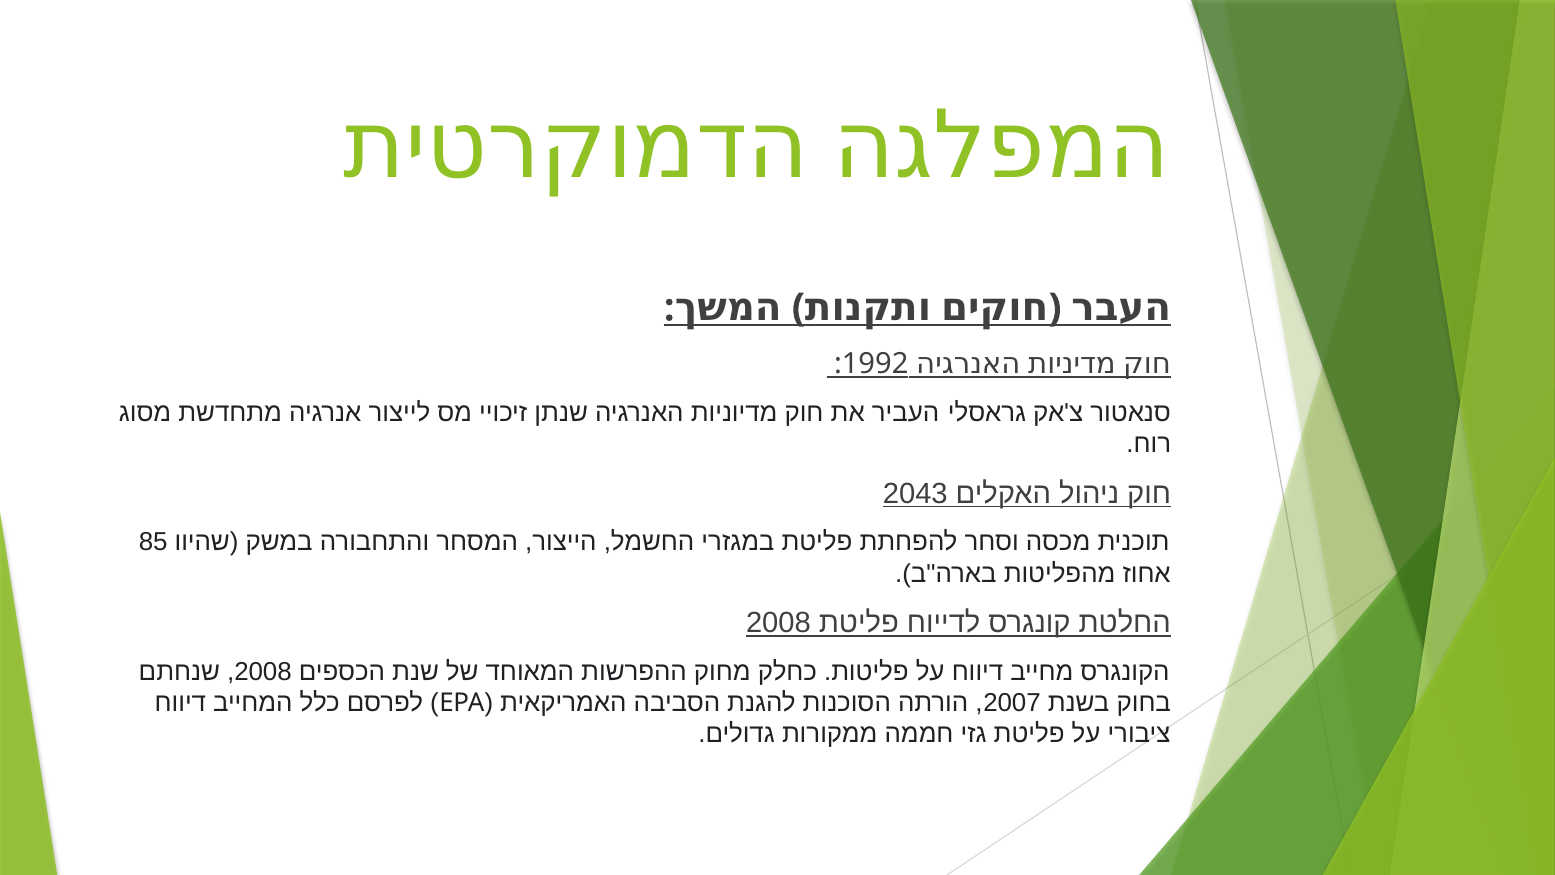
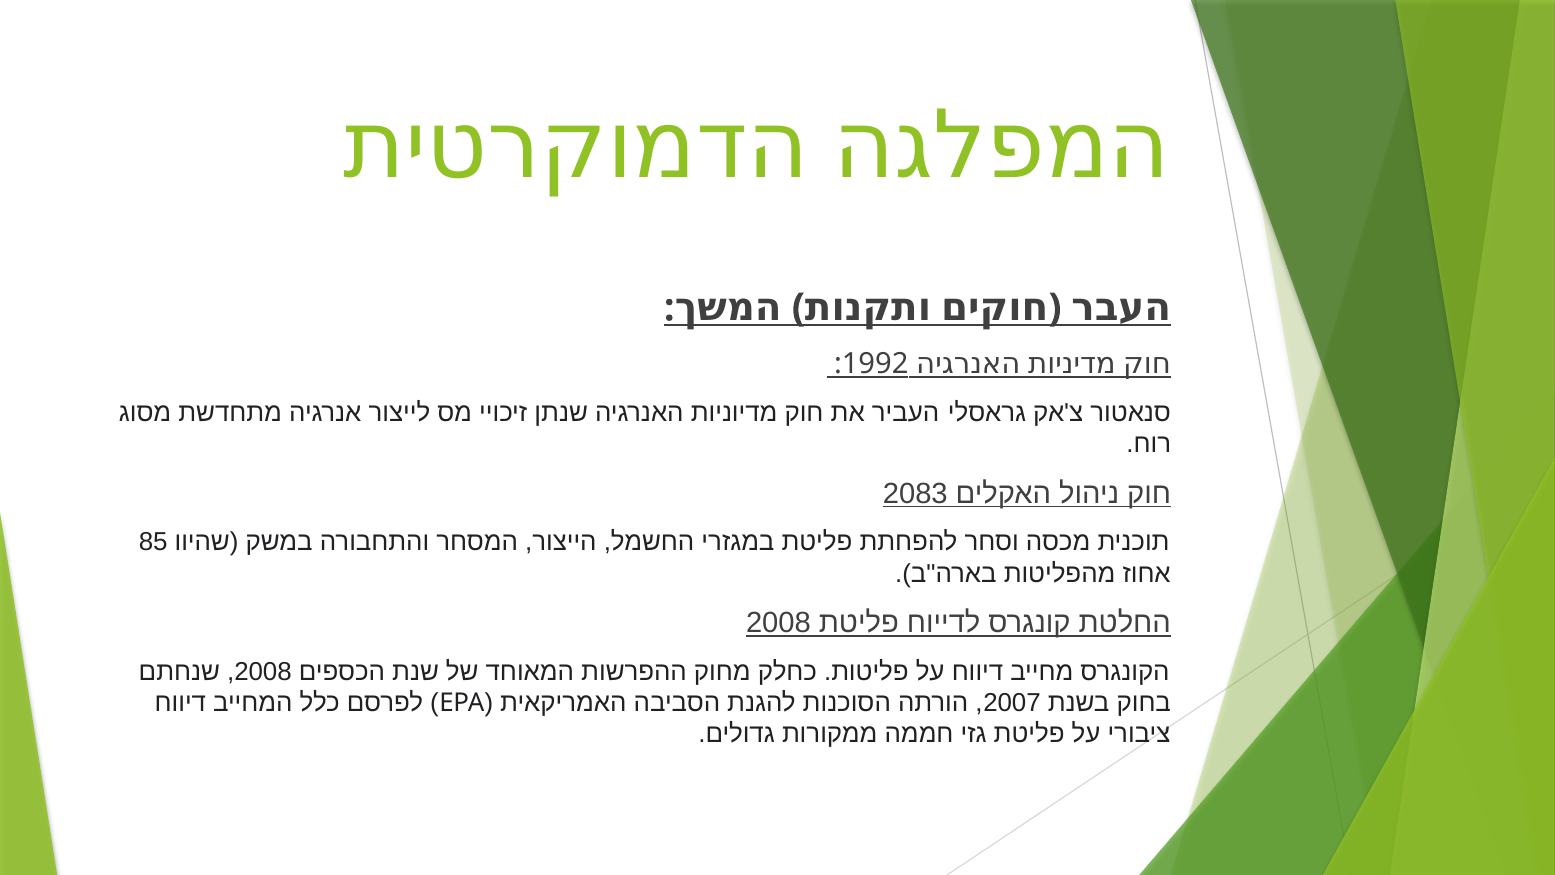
2043: 2043 -> 2083
